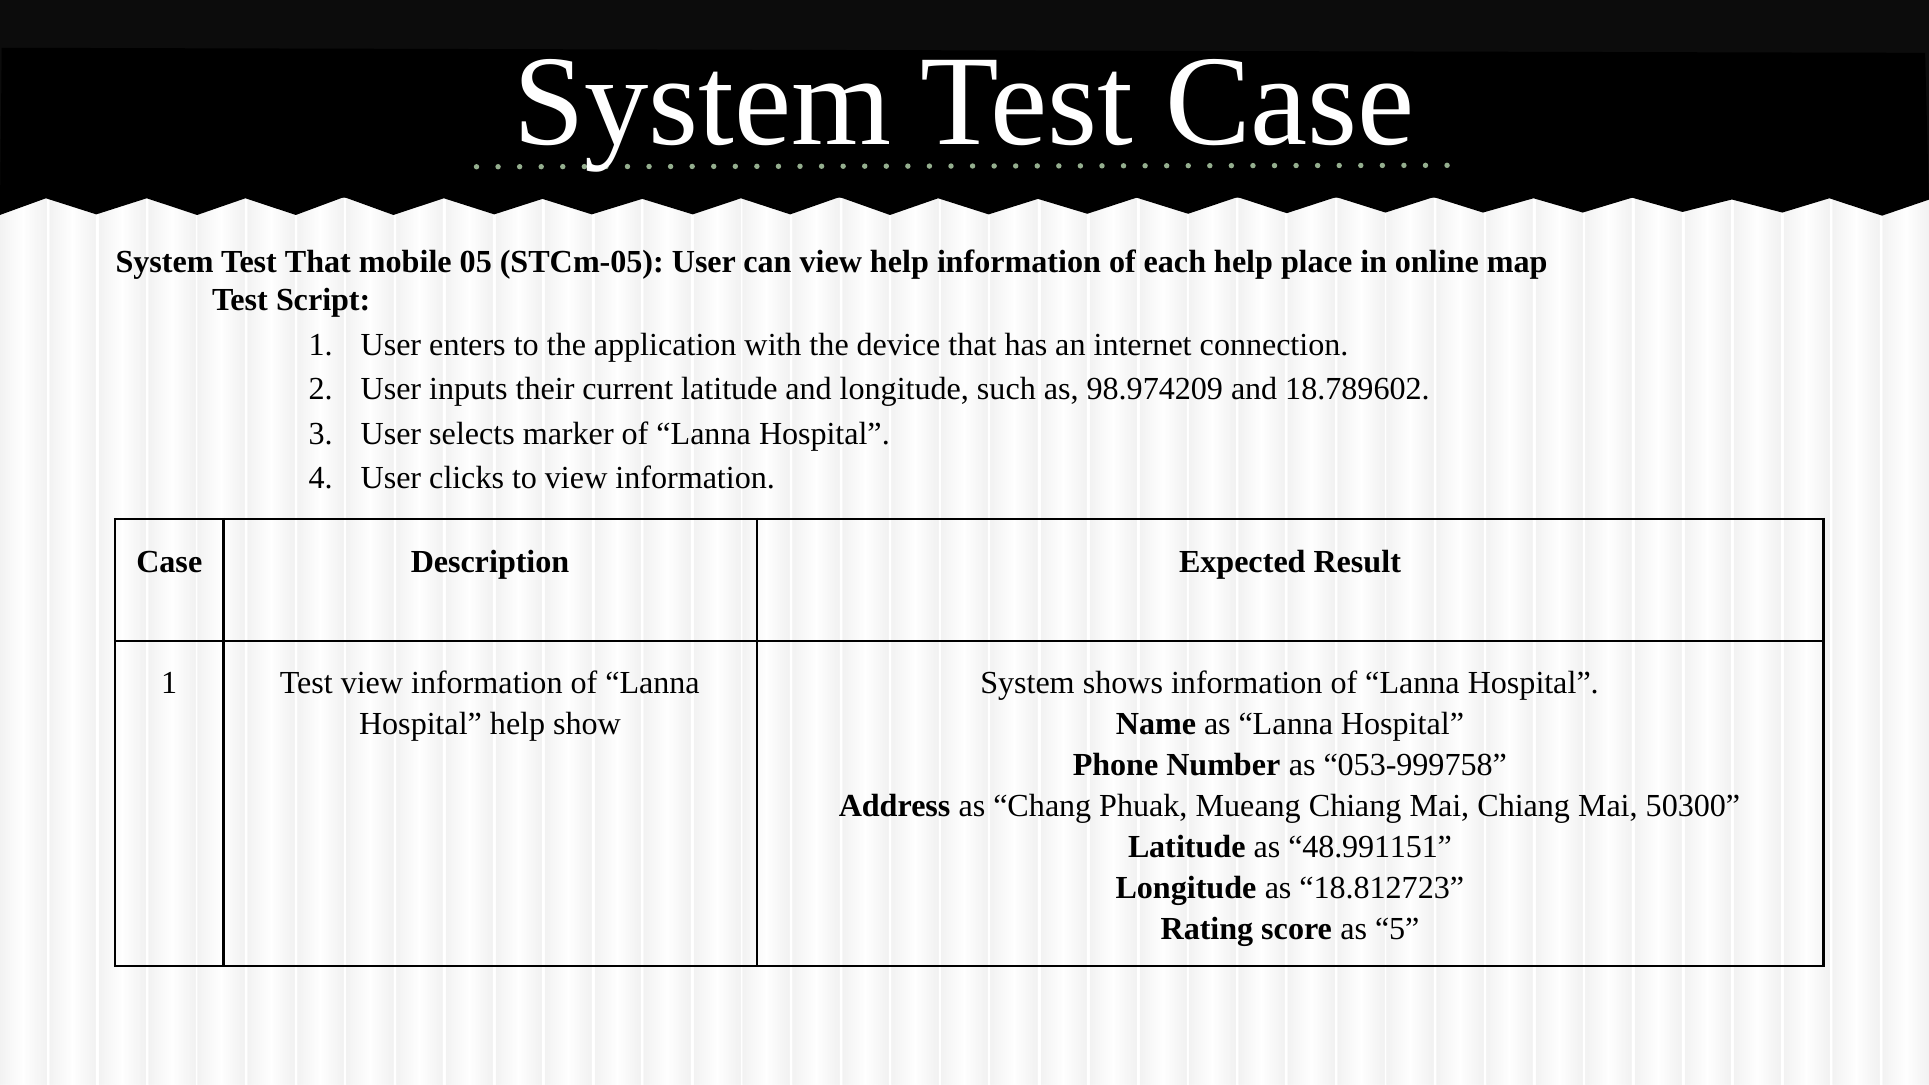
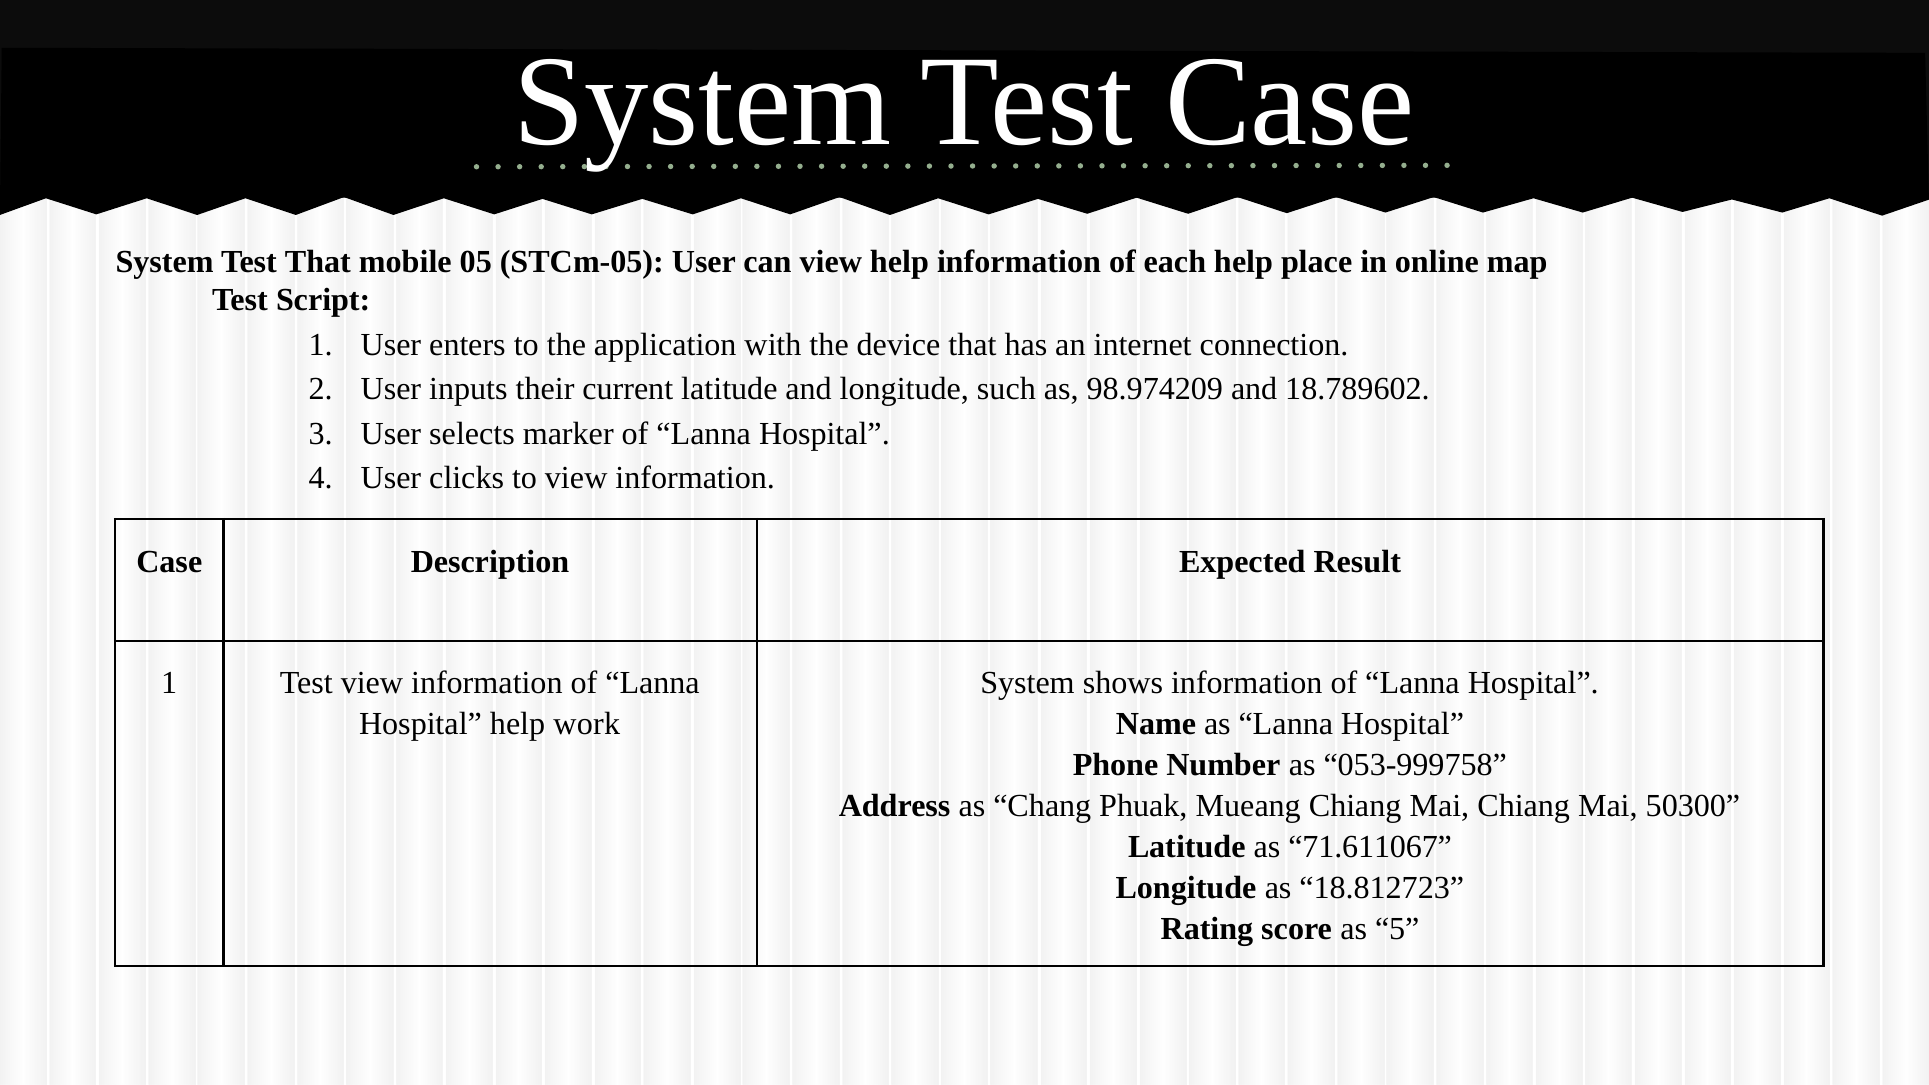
show: show -> work
48.991151: 48.991151 -> 71.611067
